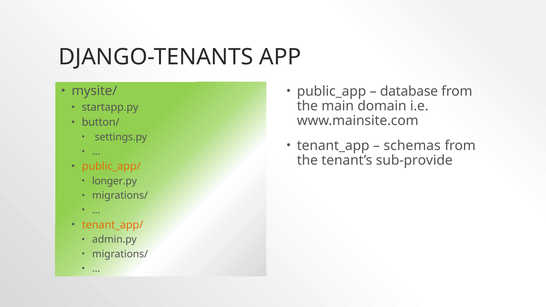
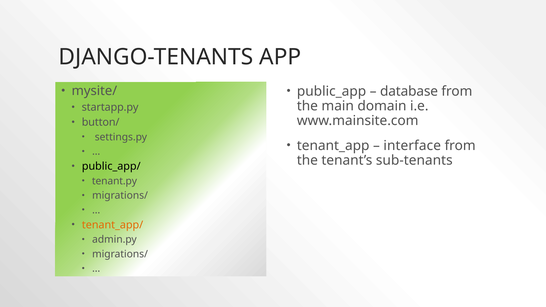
schemas: schemas -> interface
sub-provide: sub-provide -> sub-tenants
public_app/ colour: orange -> black
longer.py: longer.py -> tenant.py
